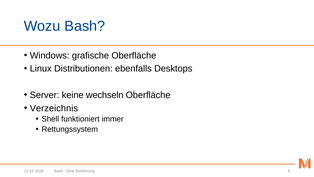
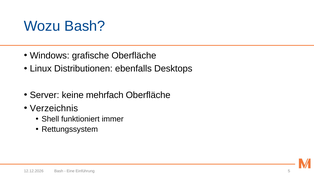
wechseln: wechseln -> mehrfach
